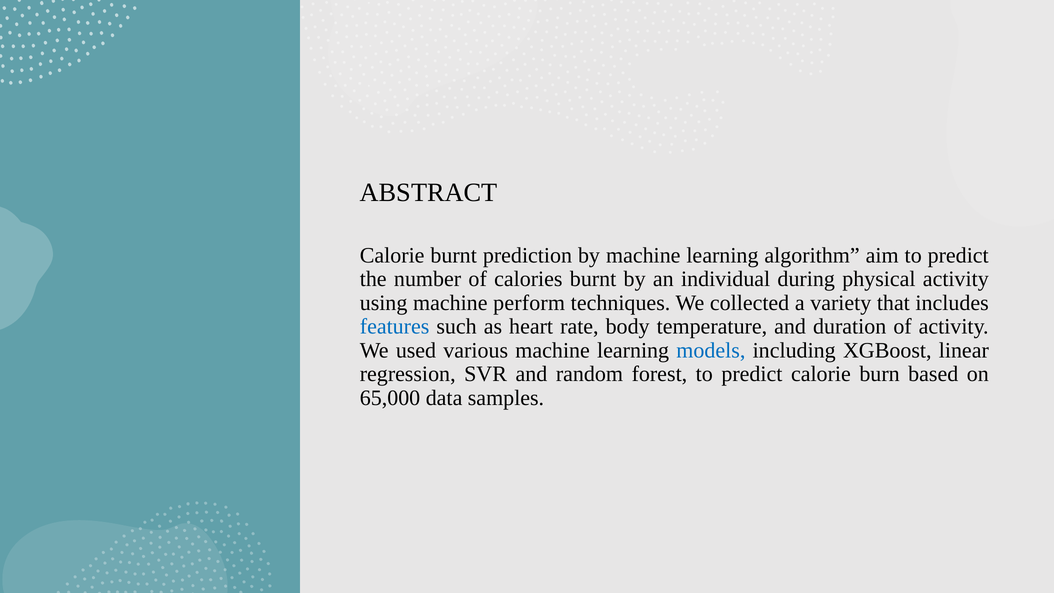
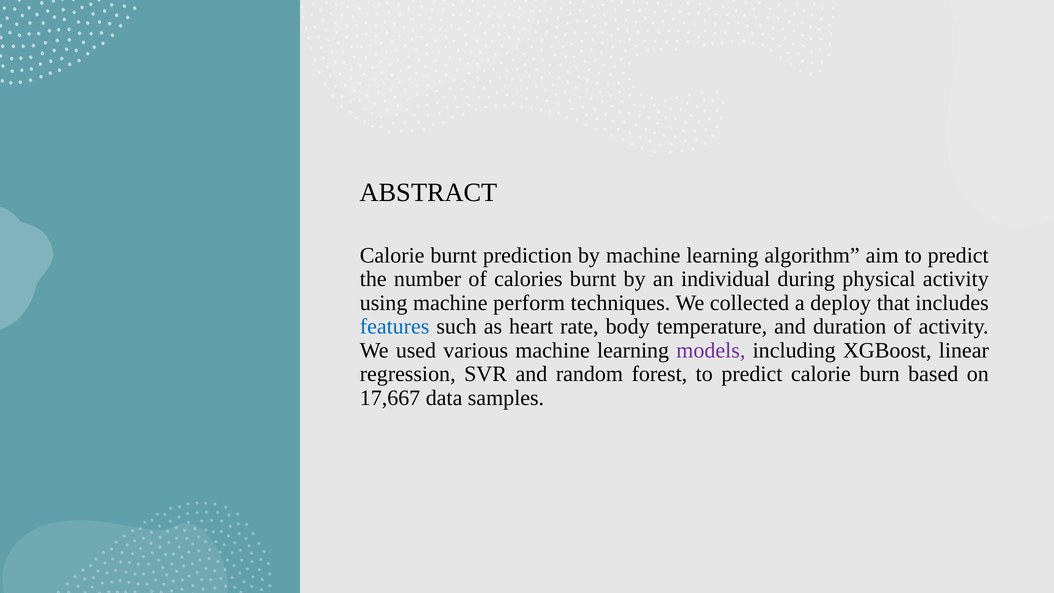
variety: variety -> deploy
models colour: blue -> purple
65,000: 65,000 -> 17,667
